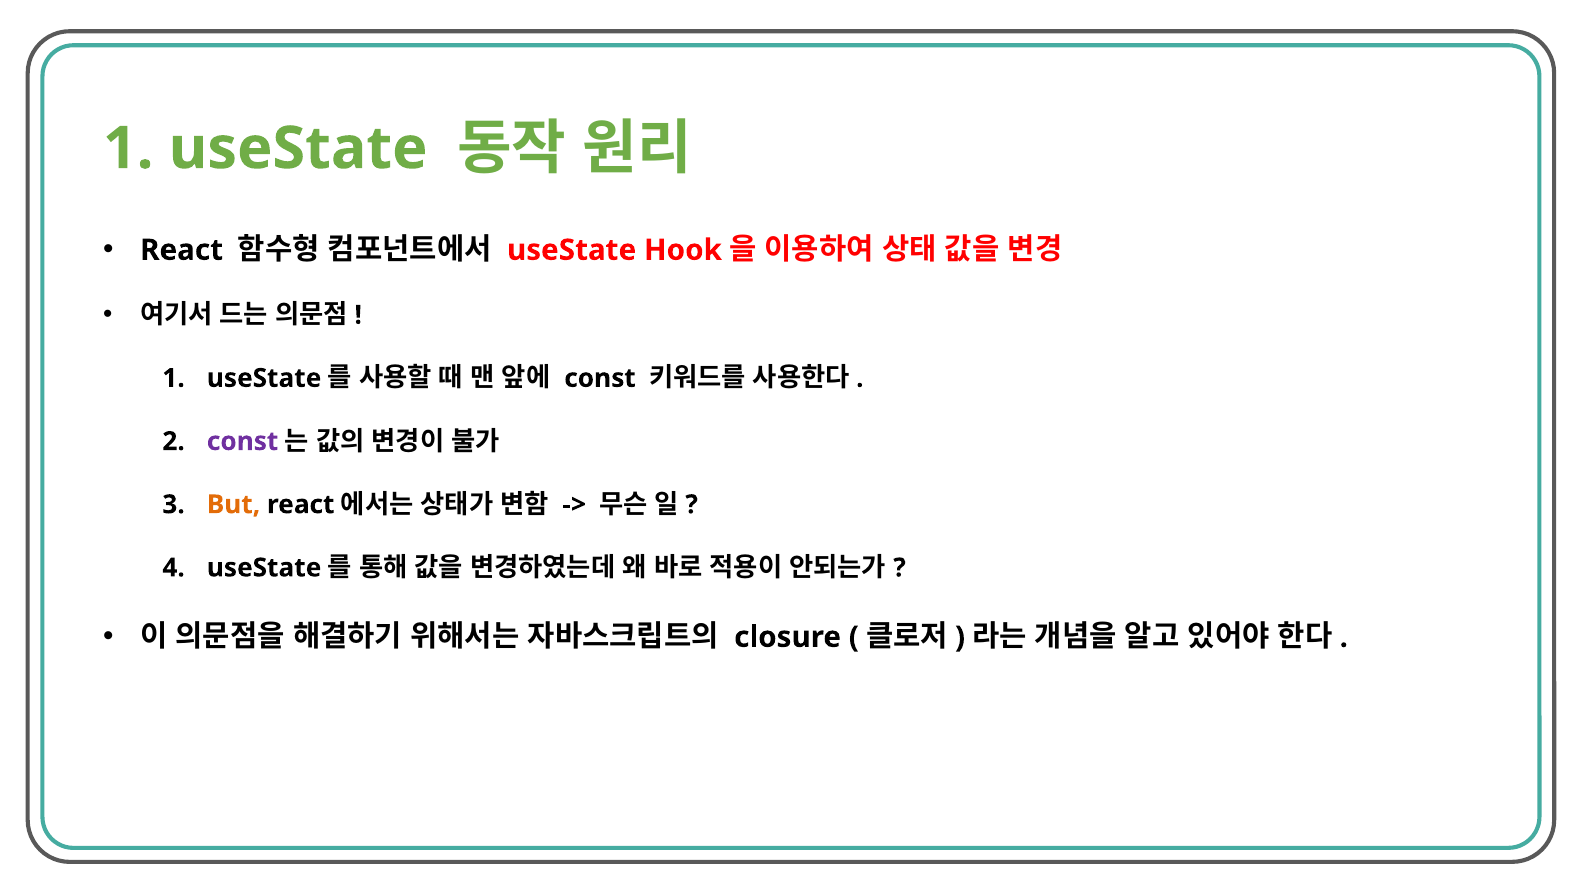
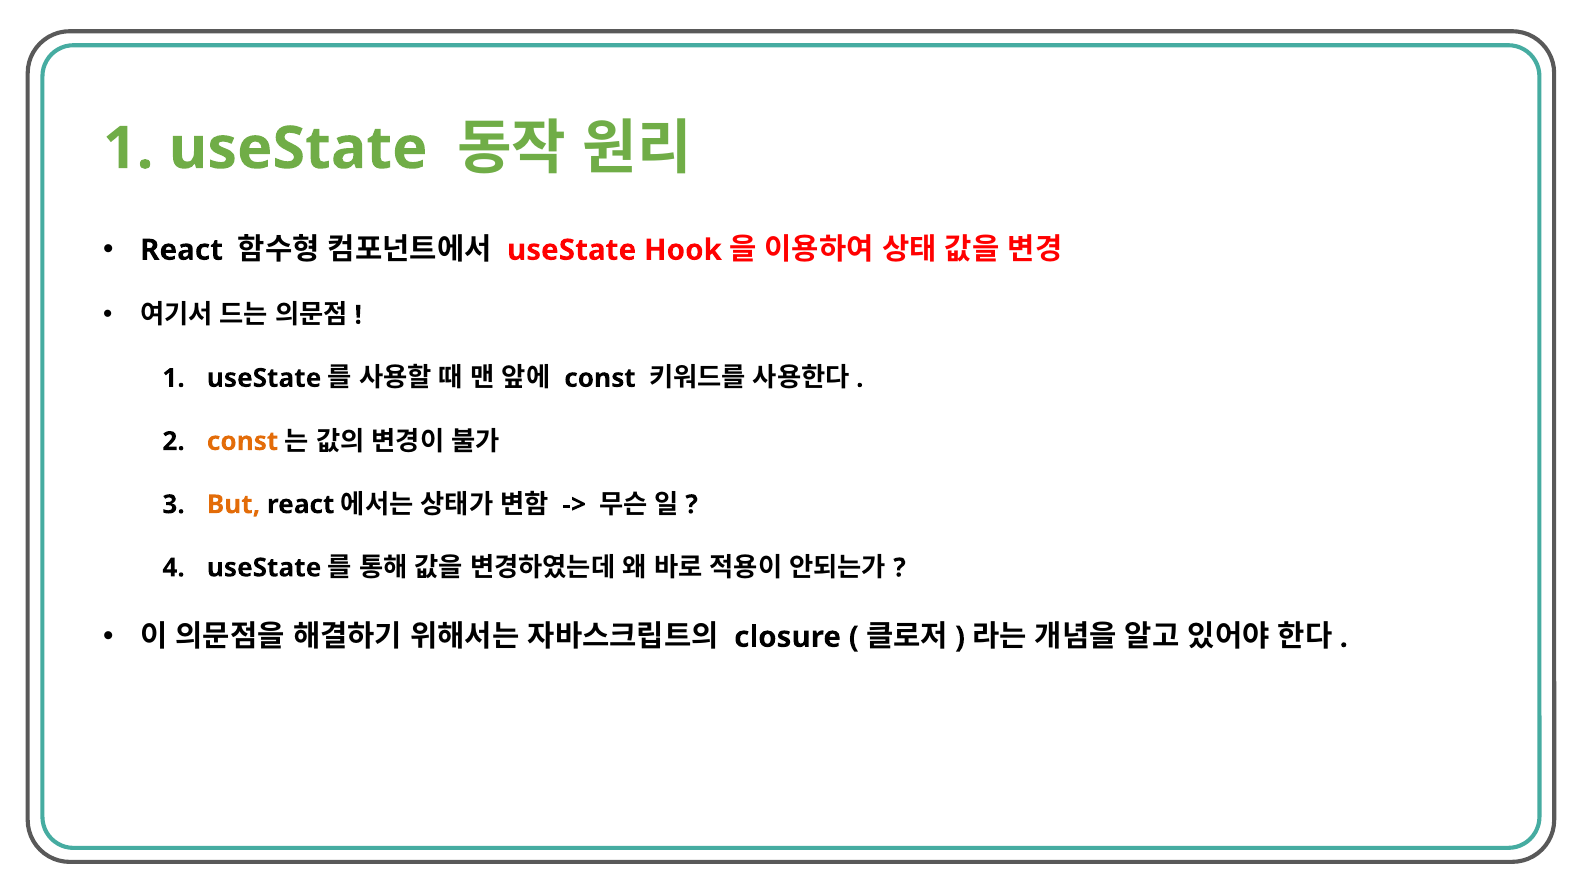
const at (243, 442) colour: purple -> orange
